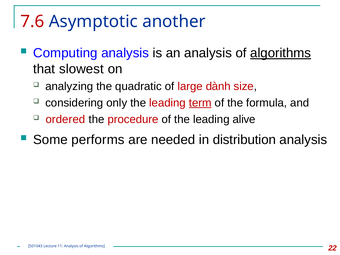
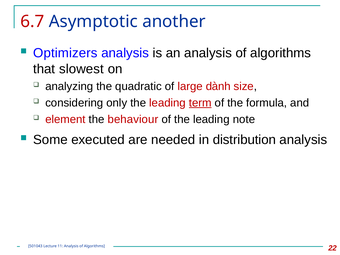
7.6: 7.6 -> 6.7
Computing: Computing -> Optimizers
algorithms at (281, 53) underline: present -> none
ordered: ordered -> element
procedure: procedure -> behaviour
alive: alive -> note
performs: performs -> executed
